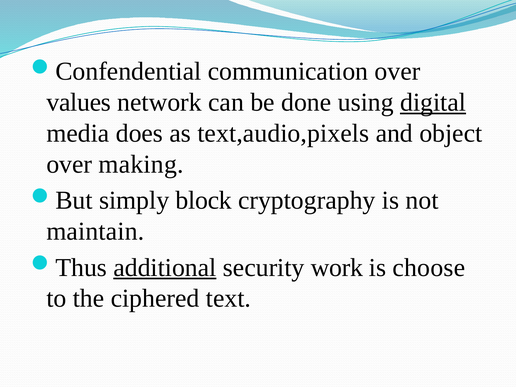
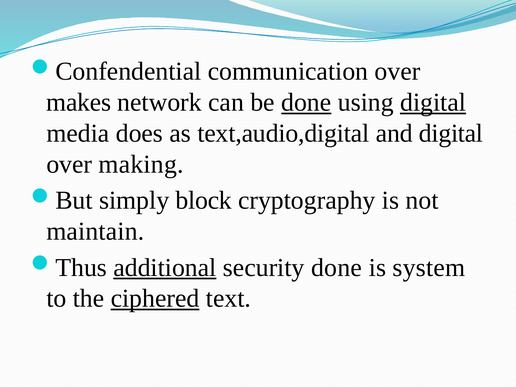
values: values -> makes
done at (306, 102) underline: none -> present
text,audio,pixels: text,audio,pixels -> text,audio,digital
and object: object -> digital
security work: work -> done
choose: choose -> system
ciphered underline: none -> present
